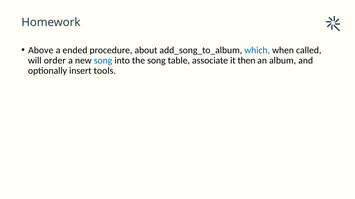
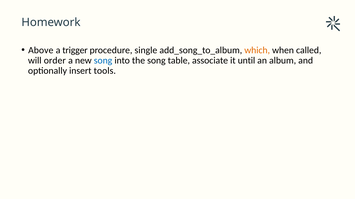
ended: ended -> trigger
about: about -> single
which colour: blue -> orange
then: then -> until
